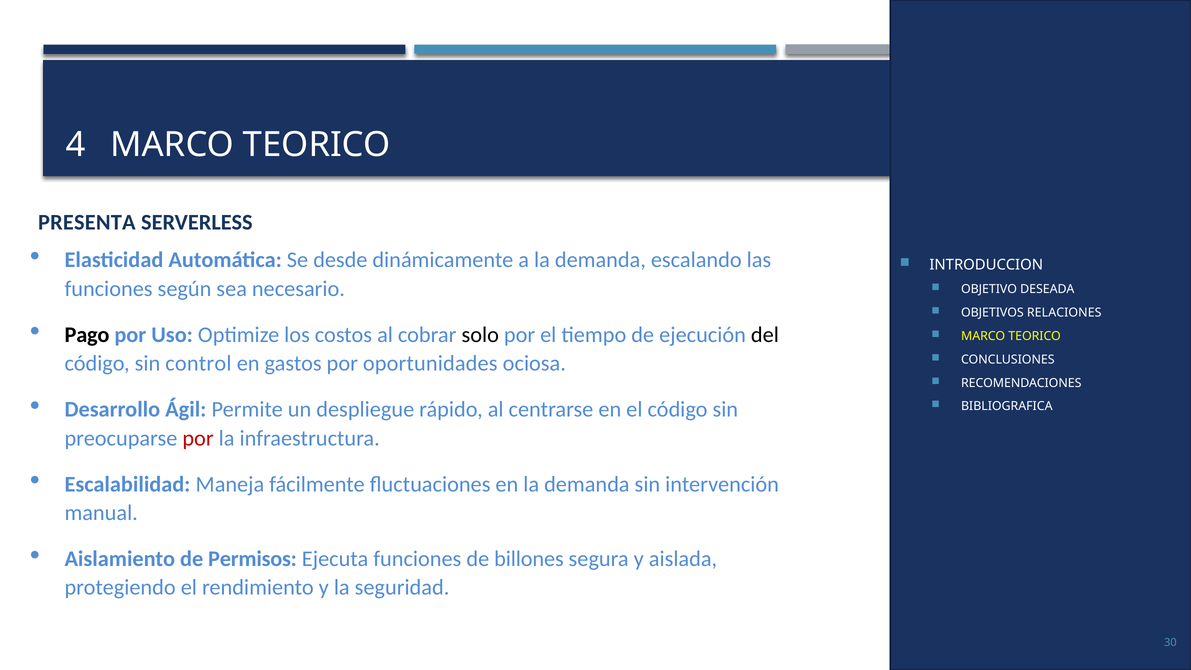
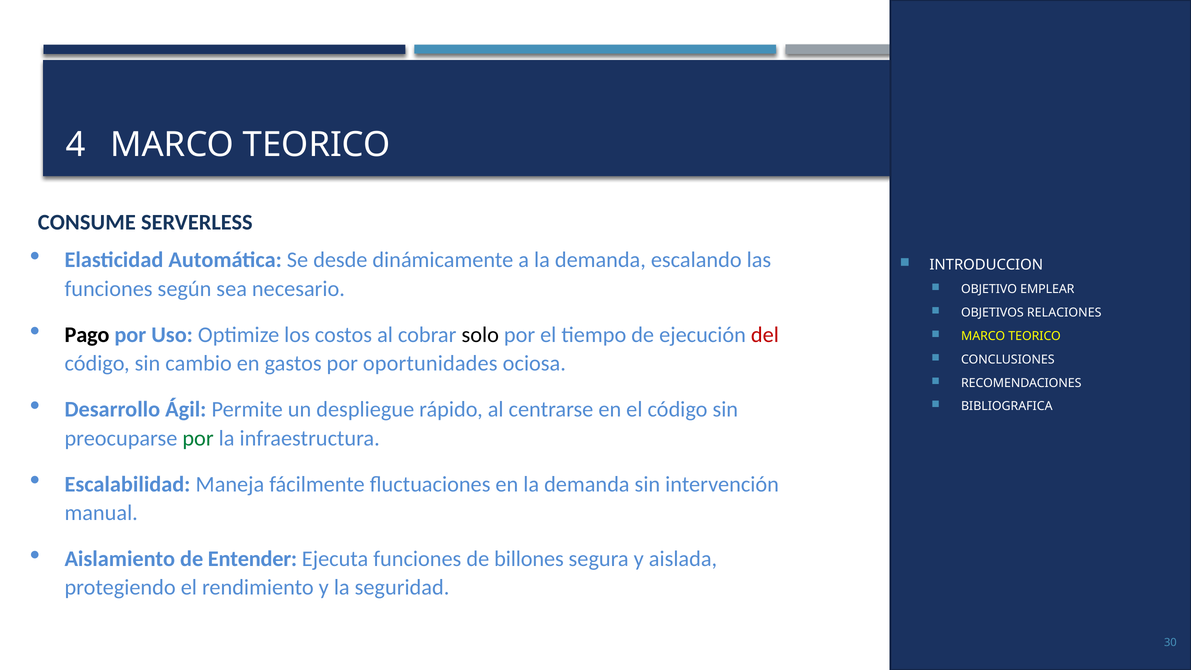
PRESENTA: PRESENTA -> CONSUME
DESEADA: DESEADA -> EMPLEAR
del colour: black -> red
control: control -> cambio
por at (198, 438) colour: red -> green
Permisos: Permisos -> Entender
